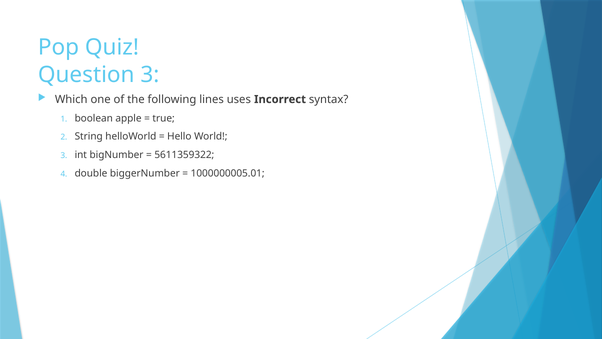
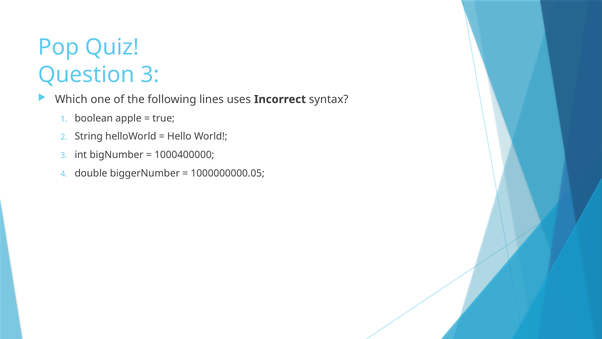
5611359322: 5611359322 -> 1000400000
1000000005.01: 1000000005.01 -> 1000000000.05
